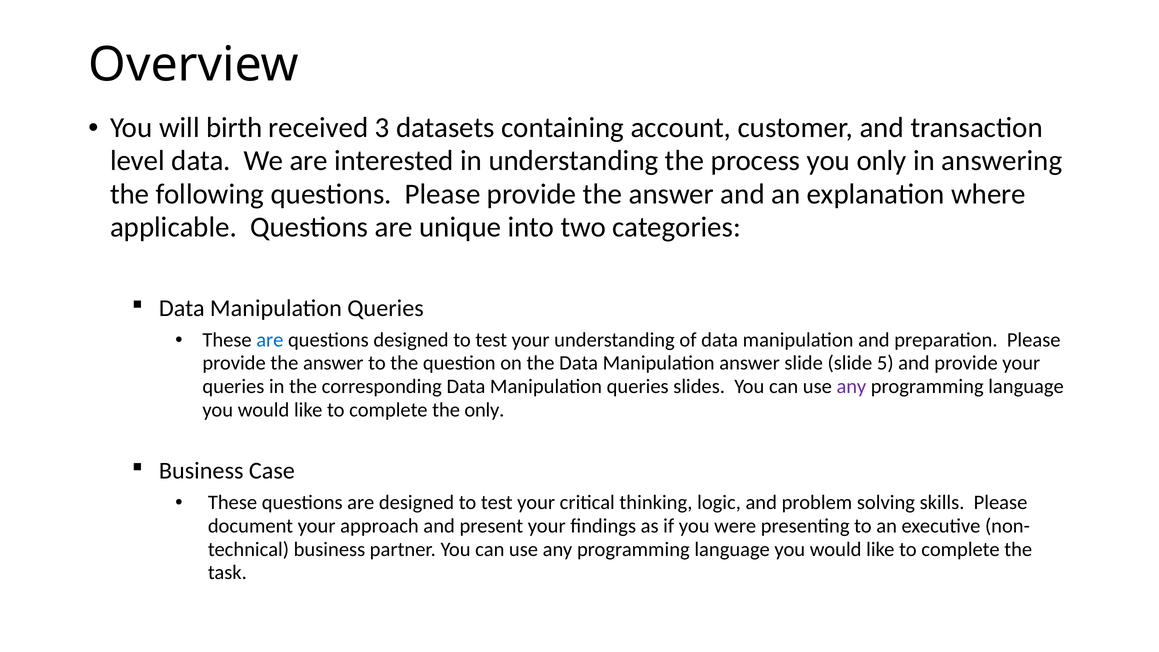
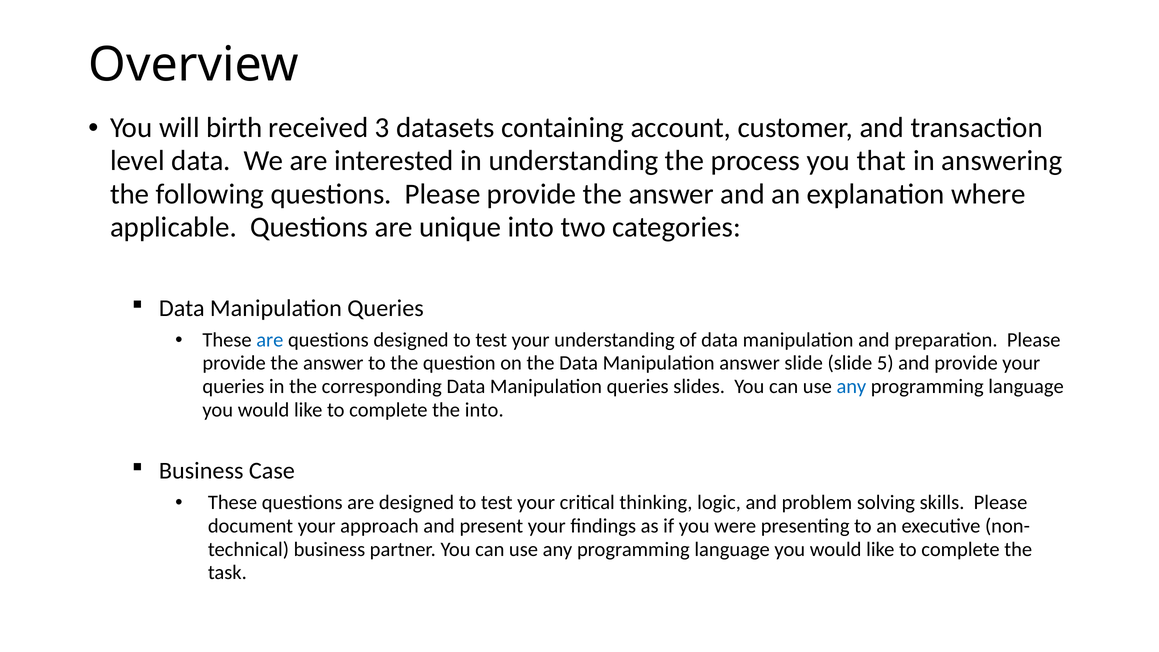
you only: only -> that
any at (851, 387) colour: purple -> blue
the only: only -> into
